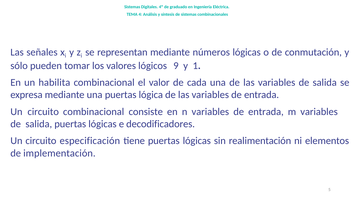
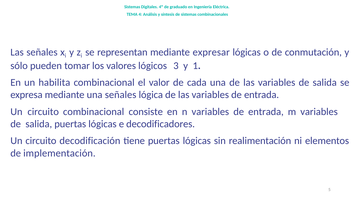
números: números -> expresar
9: 9 -> 3
una puertas: puertas -> señales
especificación: especificación -> decodificación
